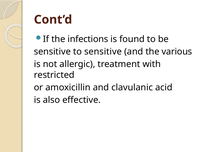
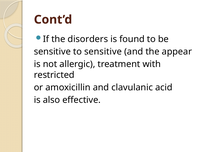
infections: infections -> disorders
various: various -> appear
